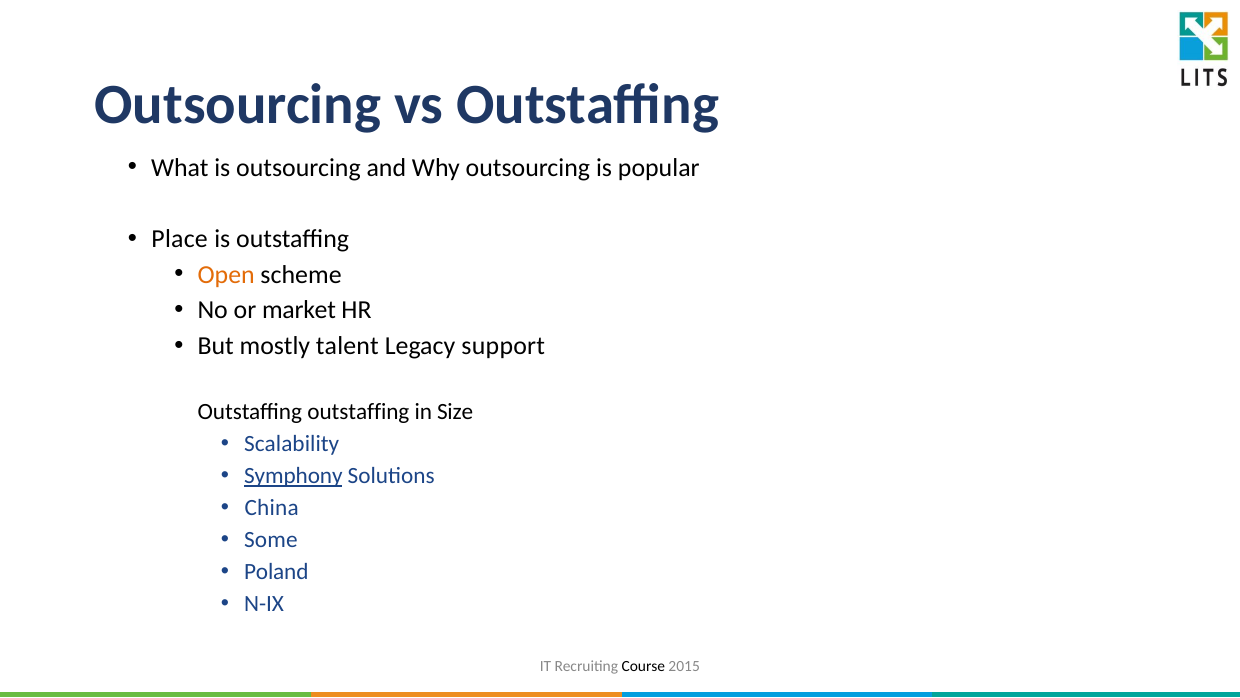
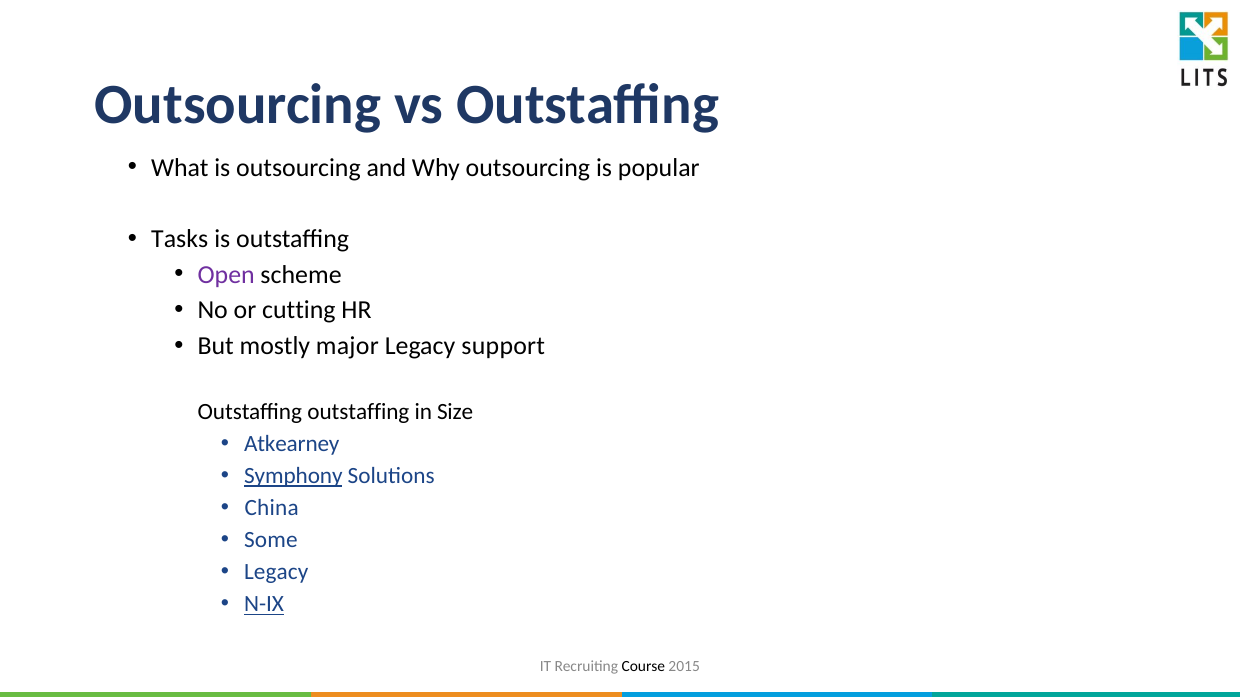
Place: Place -> Tasks
Open colour: orange -> purple
market: market -> cutting
talent: talent -> major
Scalability: Scalability -> Atkearney
Poland at (276, 572): Poland -> Legacy
N-IX underline: none -> present
